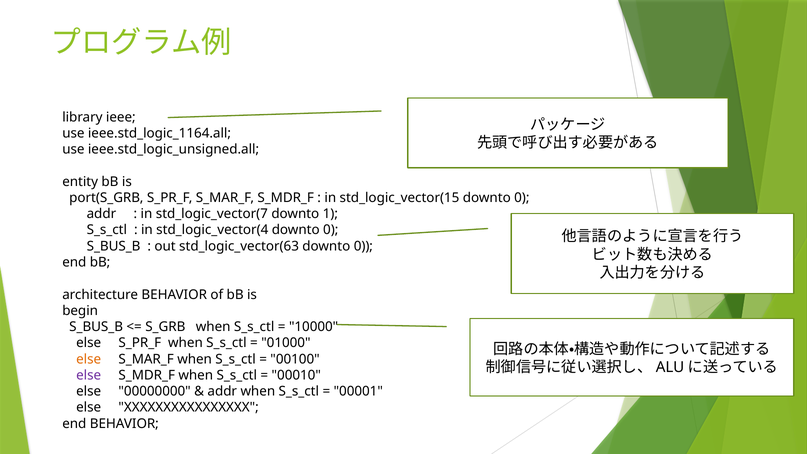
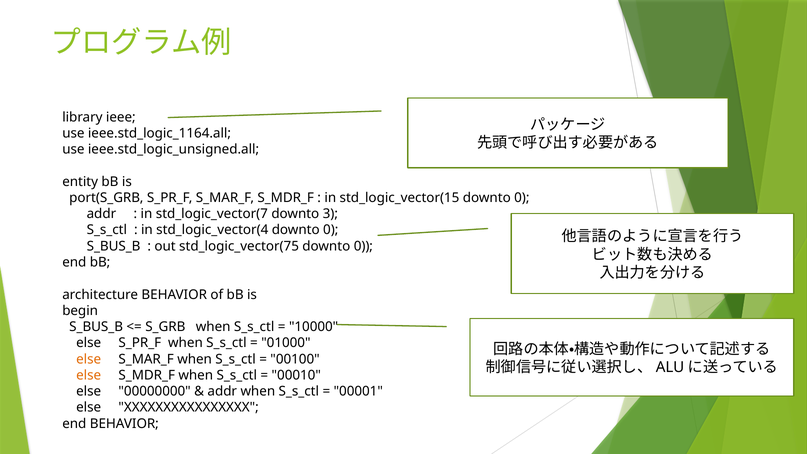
1: 1 -> 3
std_logic_vector(63: std_logic_vector(63 -> std_logic_vector(75
else at (89, 375) colour: purple -> orange
